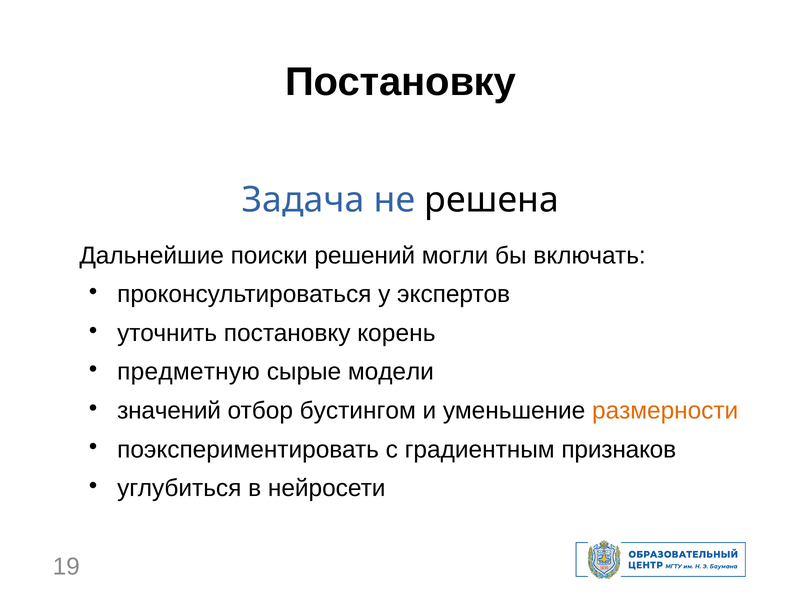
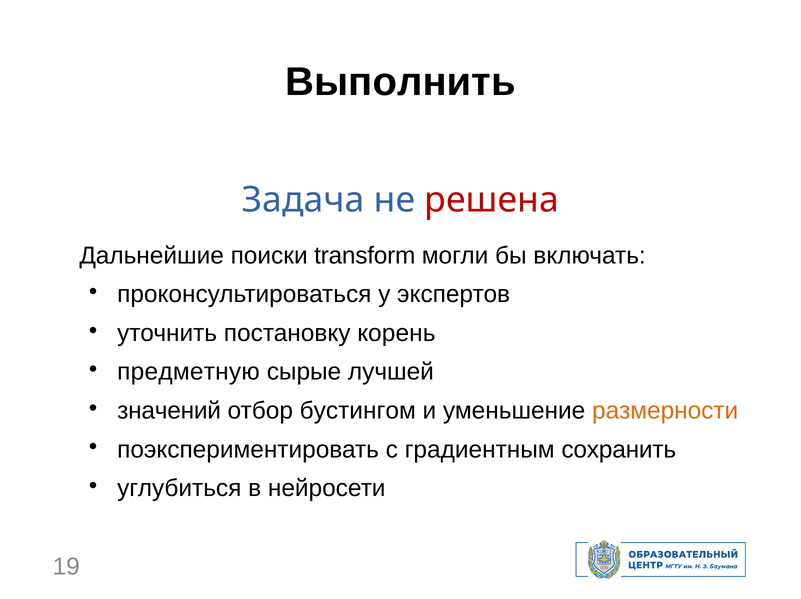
Постановку at (401, 82): Постановку -> Выполнить
решена colour: black -> red
решений: решений -> transform
модели: модели -> лучшей
признаков: признаков -> сохранить
